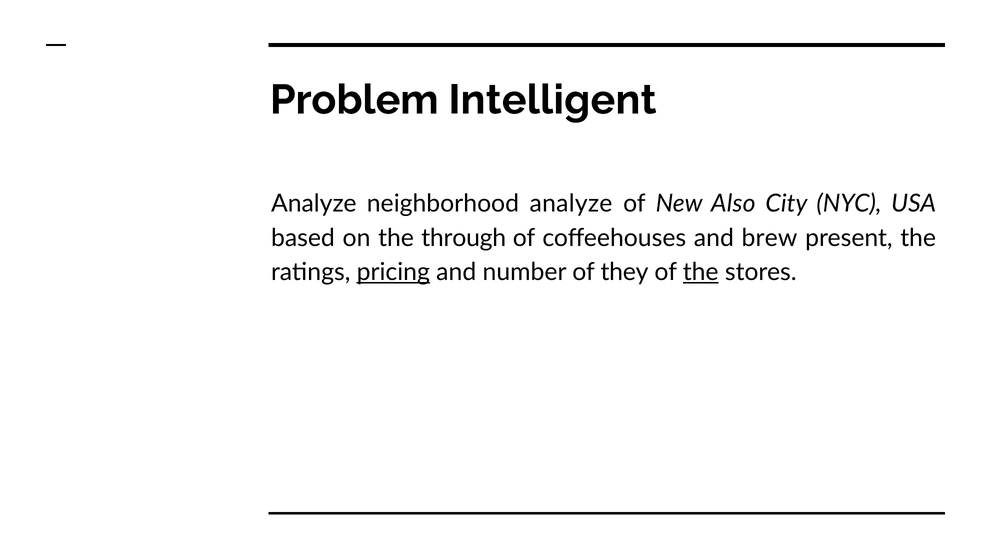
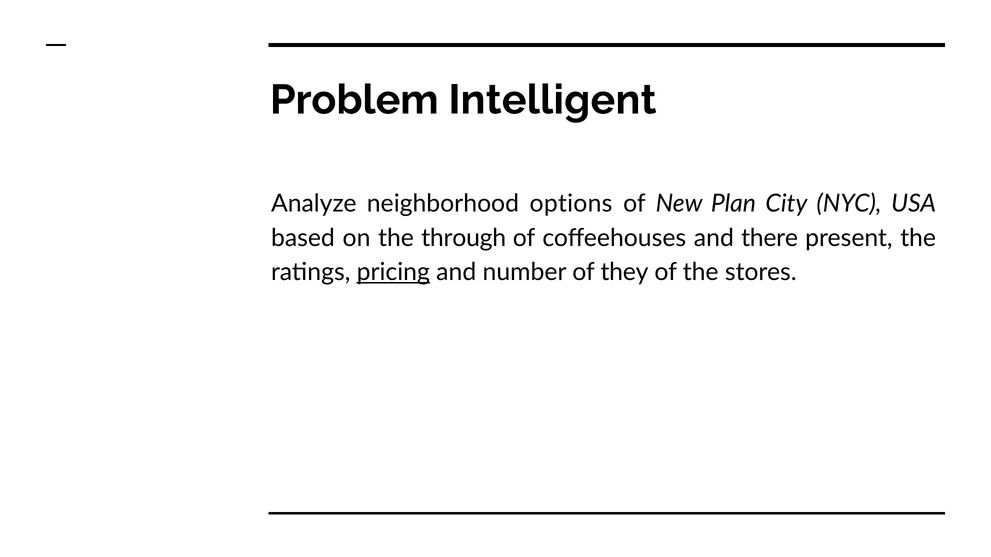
neighborhood analyze: analyze -> options
Also: Also -> Plan
brew: brew -> there
the at (701, 272) underline: present -> none
